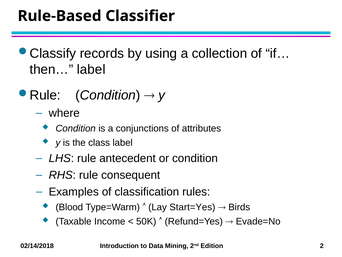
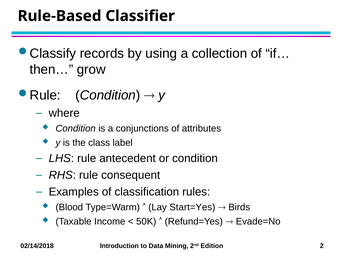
label at (91, 69): label -> grow
